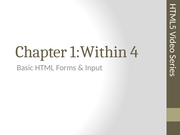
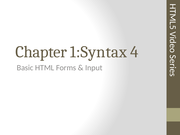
1:Within: 1:Within -> 1:Syntax
